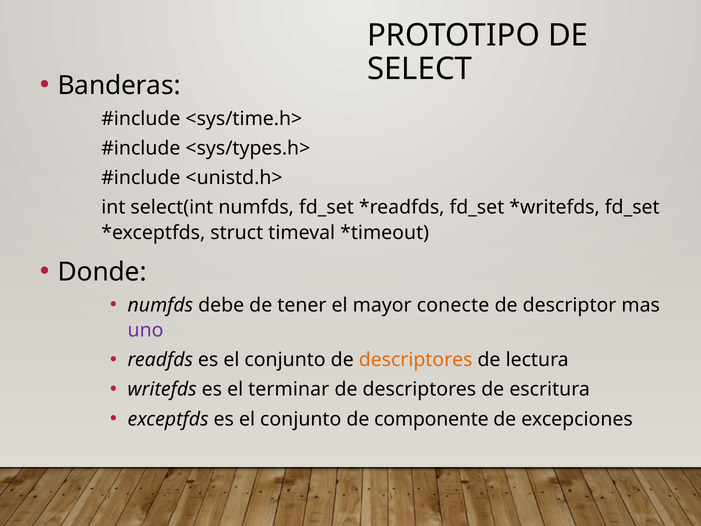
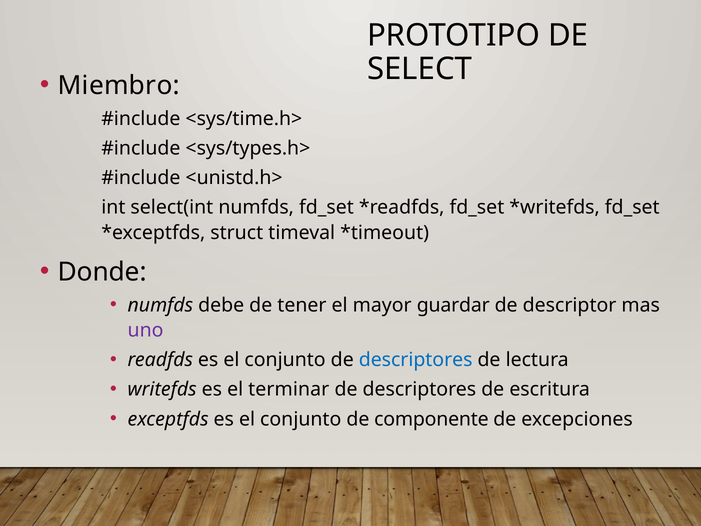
Banderas: Banderas -> Miembro
conecte: conecte -> guardar
descriptores at (416, 360) colour: orange -> blue
